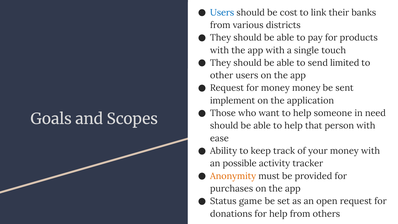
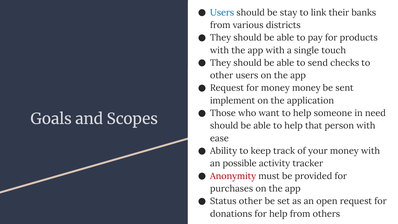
cost: cost -> stay
limited: limited -> checks
Anonymity colour: orange -> red
Status game: game -> other
